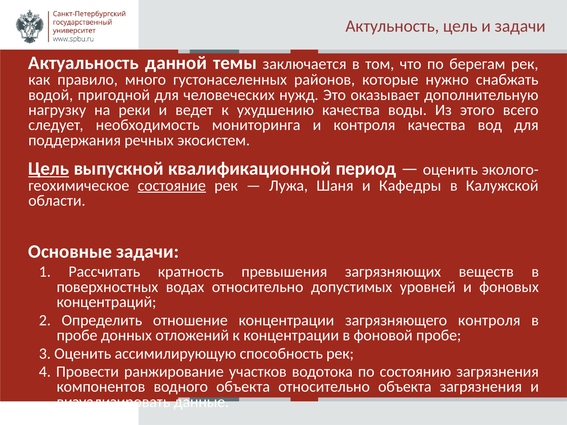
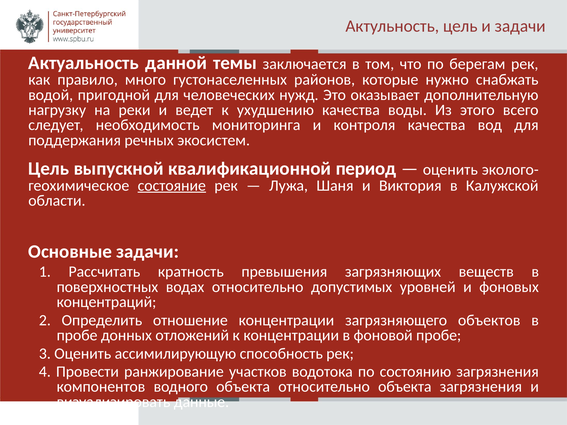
Цель at (49, 169) underline: present -> none
Кафедры: Кафедры -> Виктория
загрязняющего контроля: контроля -> объектов
